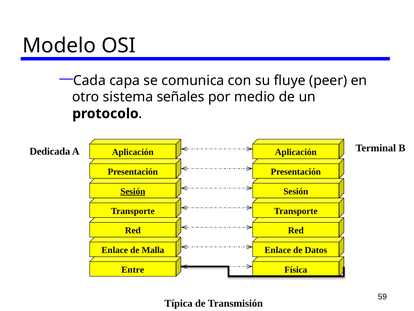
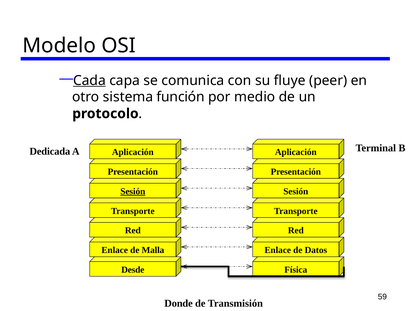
Cada underline: none -> present
señales: señales -> función
Entre: Entre -> Desde
Típica: Típica -> Donde
